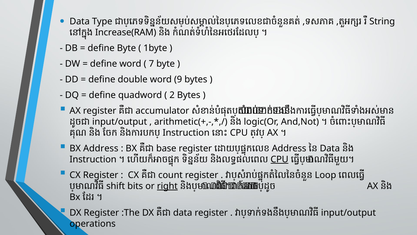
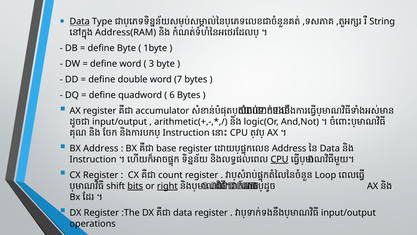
Data at (80, 22) underline: none -> present
Increase(RAM: Increase(RAM -> Address(RAM
7: 7 -> 3
9: 9 -> 7
2: 2 -> 6
bits underline: none -> present
